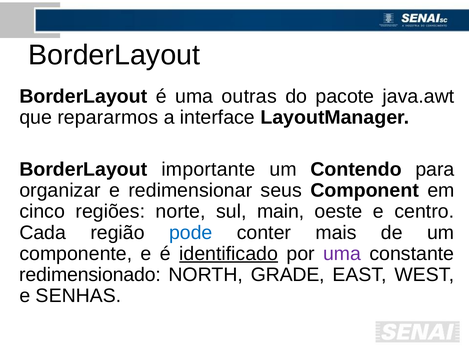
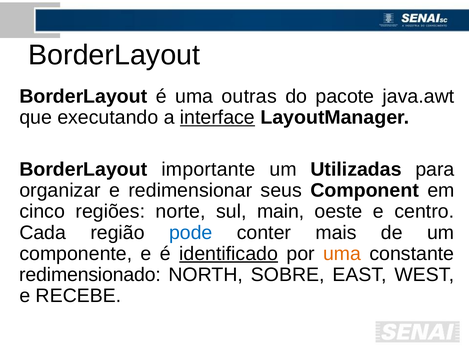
repararmos: repararmos -> executando
interface underline: none -> present
Contendo: Contendo -> Utilizadas
uma at (342, 254) colour: purple -> orange
GRADE: GRADE -> SOBRE
SENHAS: SENHAS -> RECEBE
